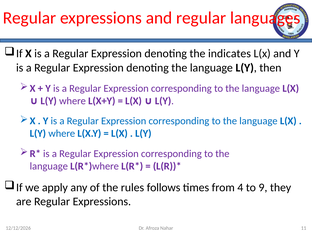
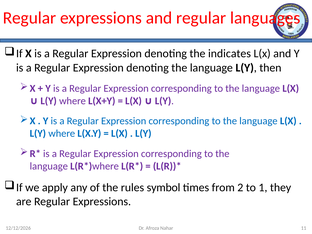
follows: follows -> symbol
4: 4 -> 2
9: 9 -> 1
